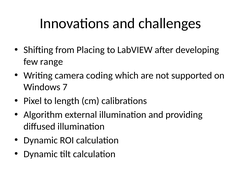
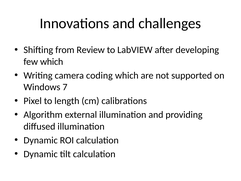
Placing: Placing -> Review
few range: range -> which
